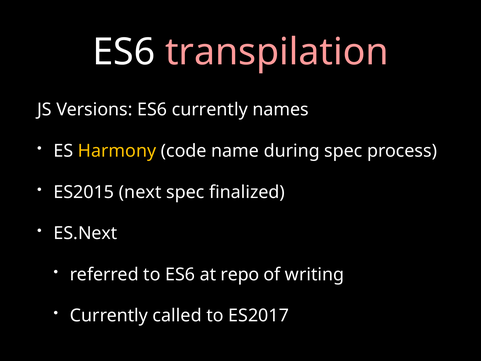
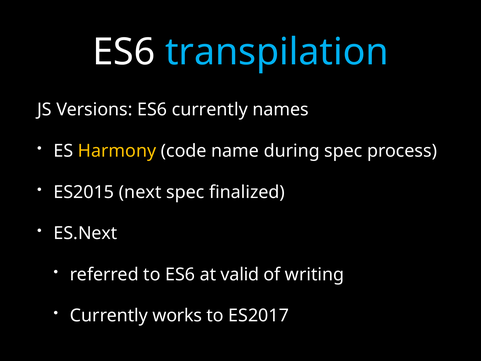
transpilation colour: pink -> light blue
repo: repo -> valid
called: called -> works
